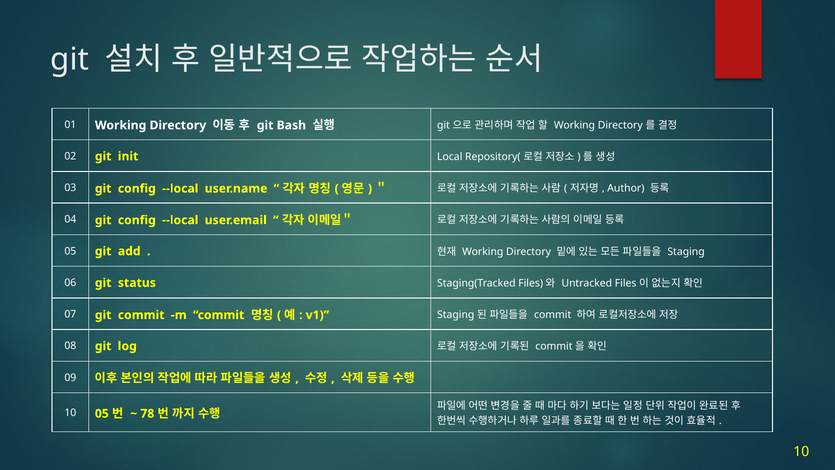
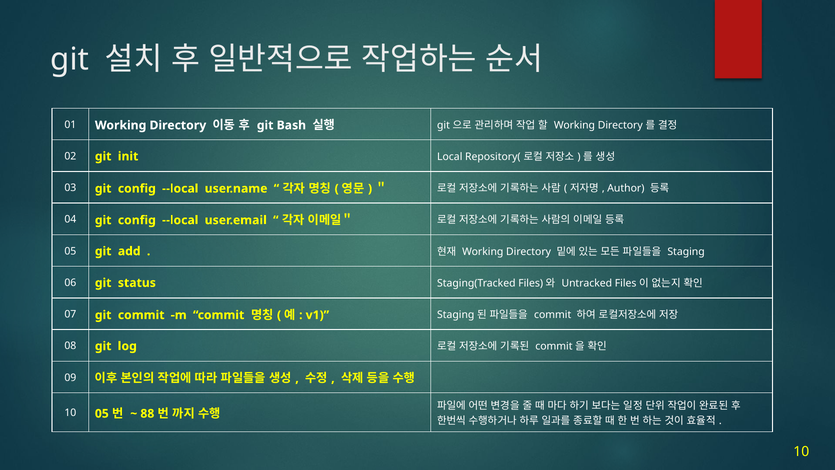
78: 78 -> 88
